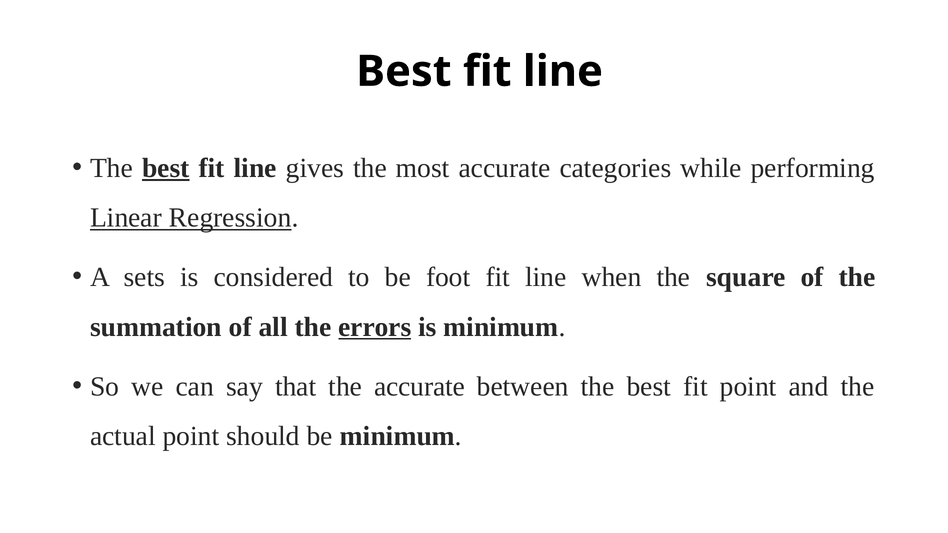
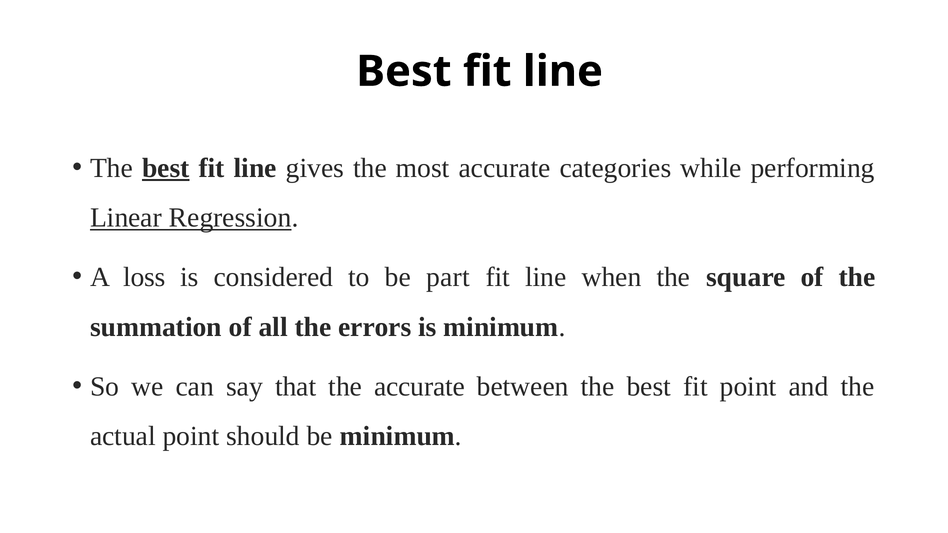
sets: sets -> loss
foot: foot -> part
errors underline: present -> none
